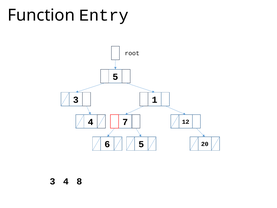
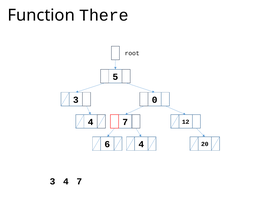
Entry: Entry -> There
1: 1 -> 0
6 5: 5 -> 4
4 8: 8 -> 7
